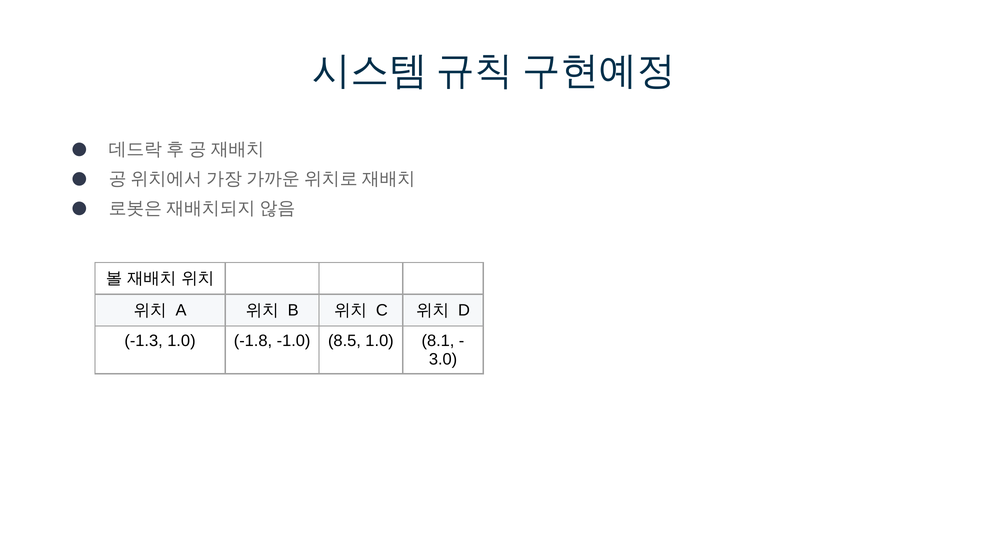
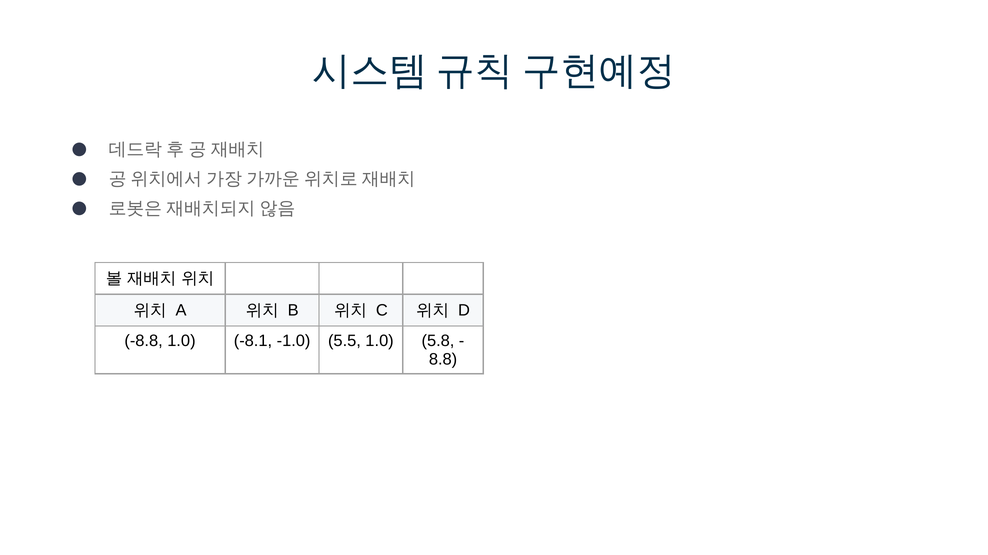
-1.3: -1.3 -> -8.8
-1.8: -1.8 -> -8.1
8.5: 8.5 -> 5.5
8.1: 8.1 -> 5.8
3.0: 3.0 -> 8.8
